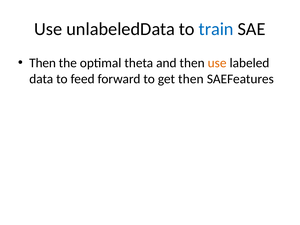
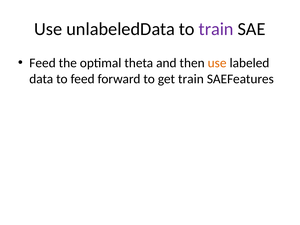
train at (216, 29) colour: blue -> purple
Then at (43, 63): Then -> Feed
get then: then -> train
